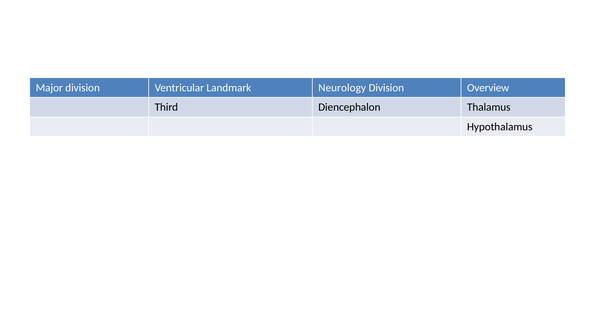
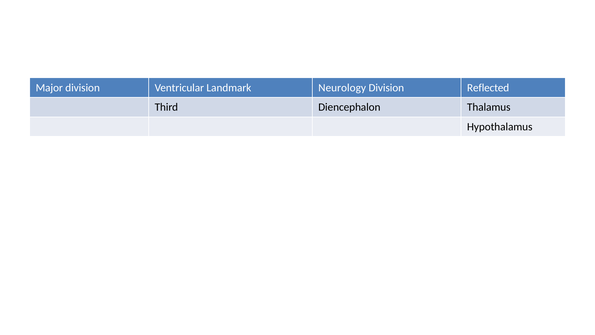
Overview: Overview -> Reflected
